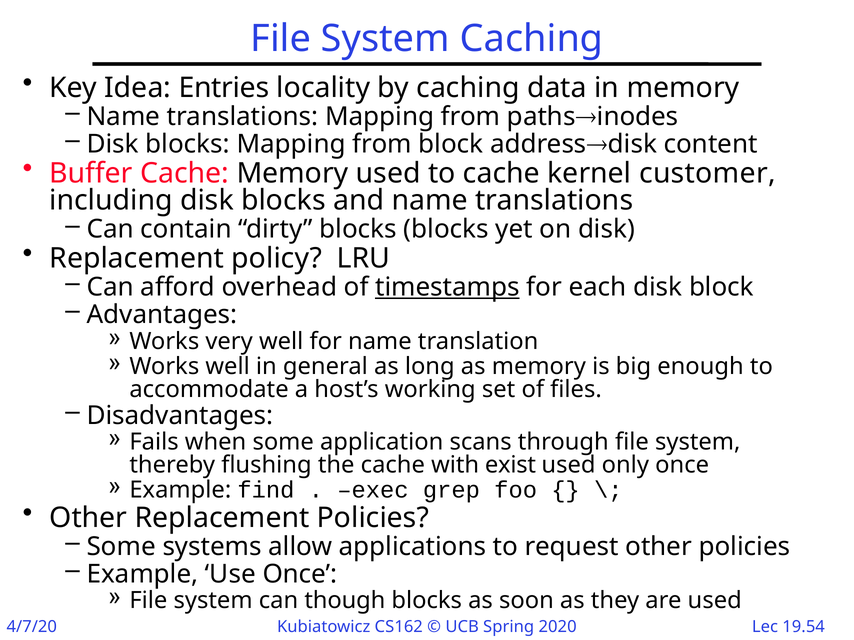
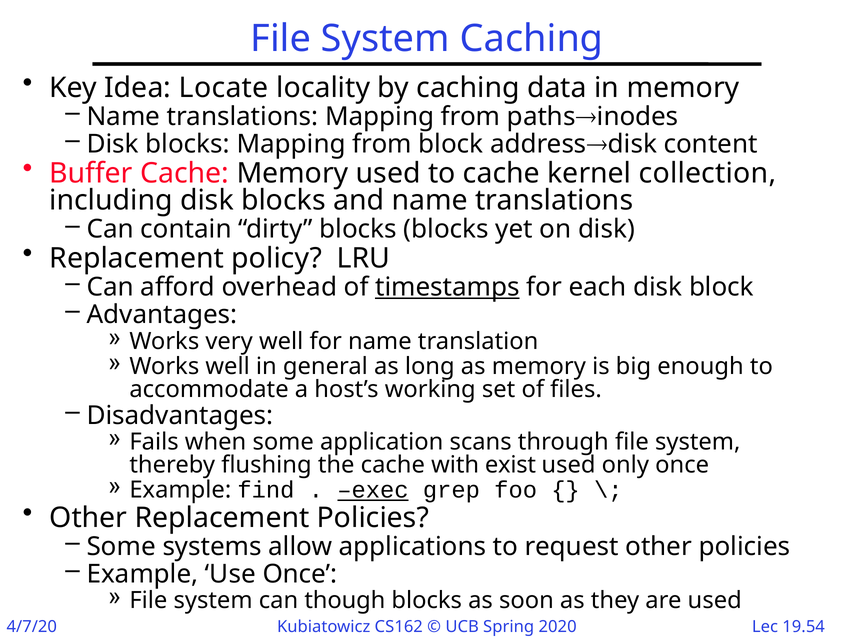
Entries: Entries -> Locate
customer: customer -> collection
exec underline: none -> present
